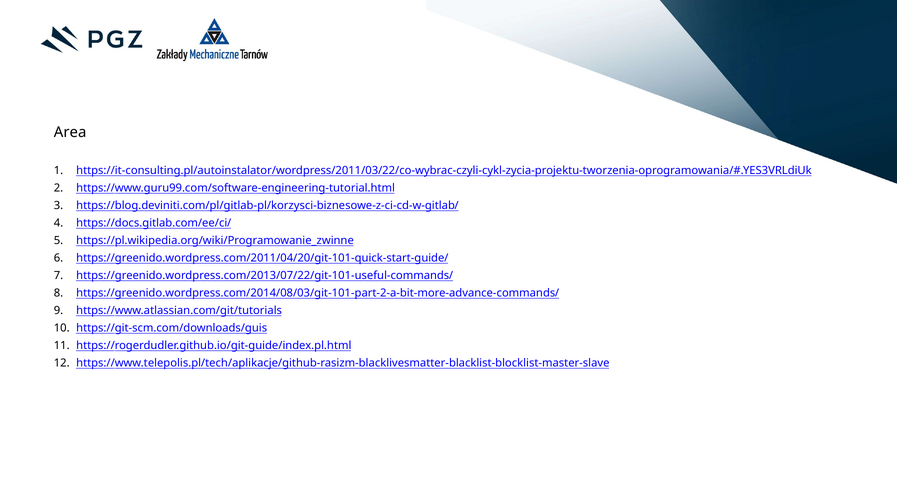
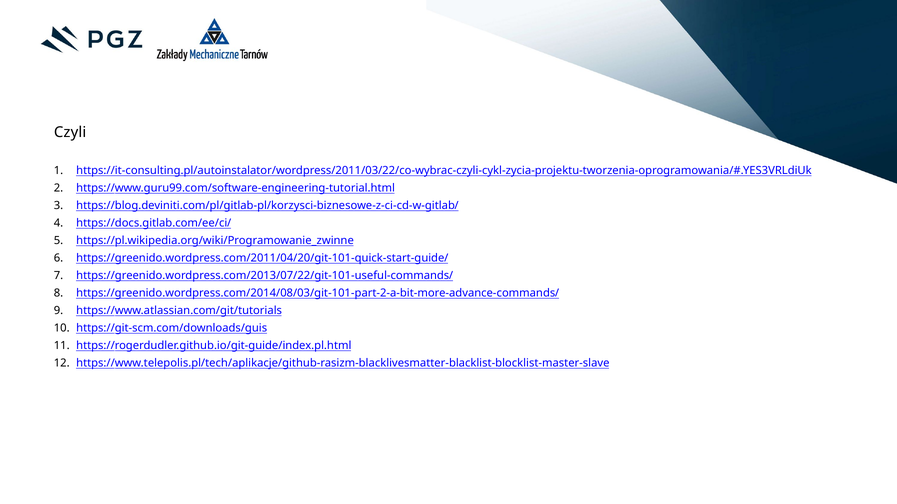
Area: Area -> Czyli
